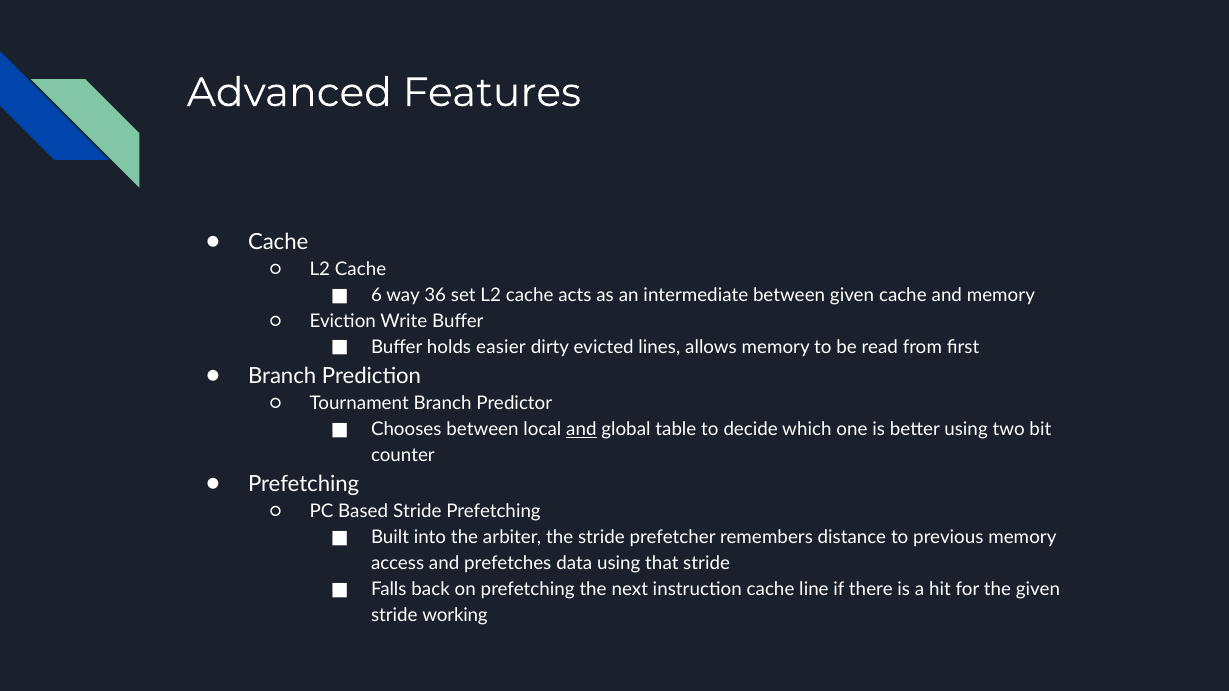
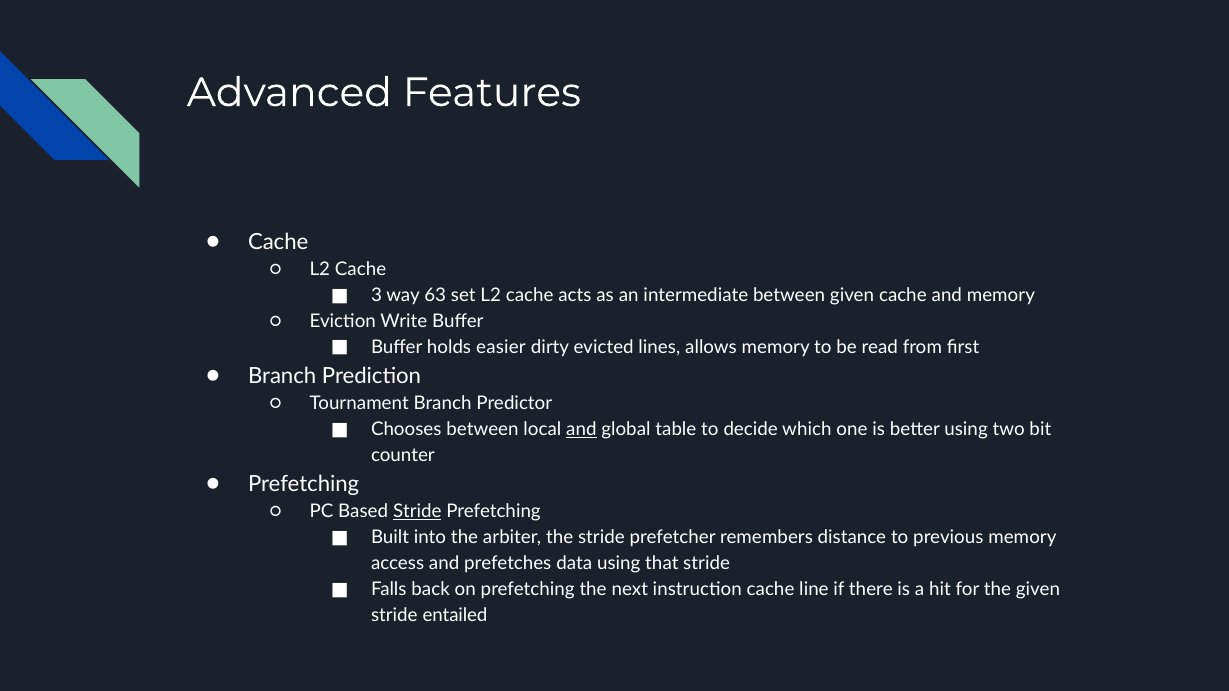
6: 6 -> 3
36: 36 -> 63
Stride at (417, 512) underline: none -> present
working: working -> entailed
